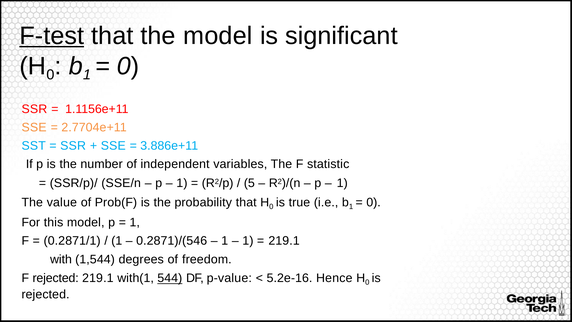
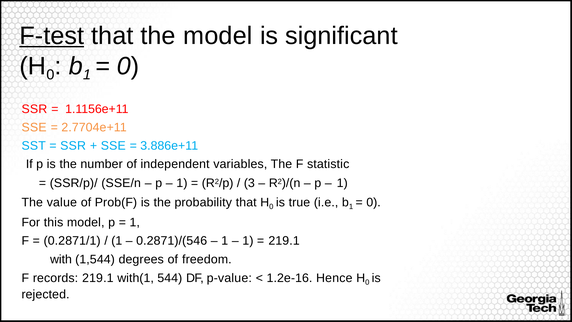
5: 5 -> 3
F rejected: rejected -> records
544 underline: present -> none
5.2e-16: 5.2e-16 -> 1.2e-16
